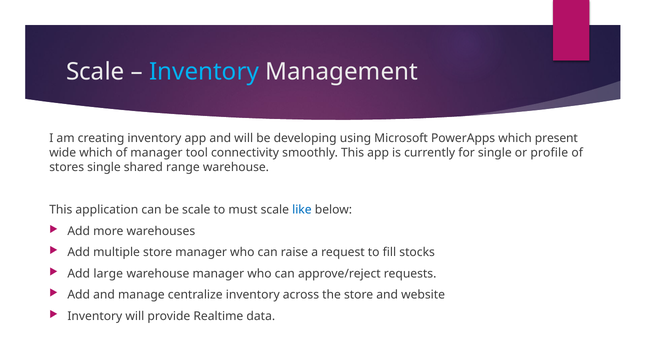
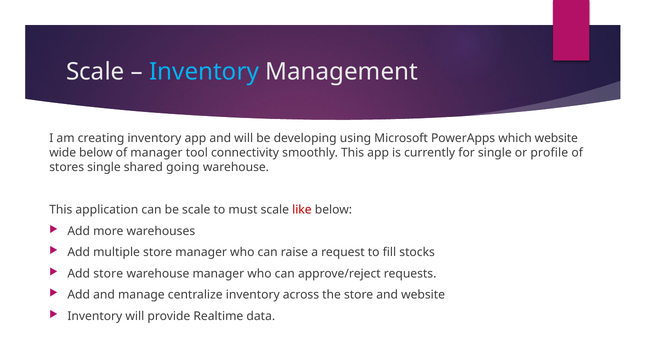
which present: present -> website
wide which: which -> below
range: range -> going
like colour: blue -> red
Add large: large -> store
